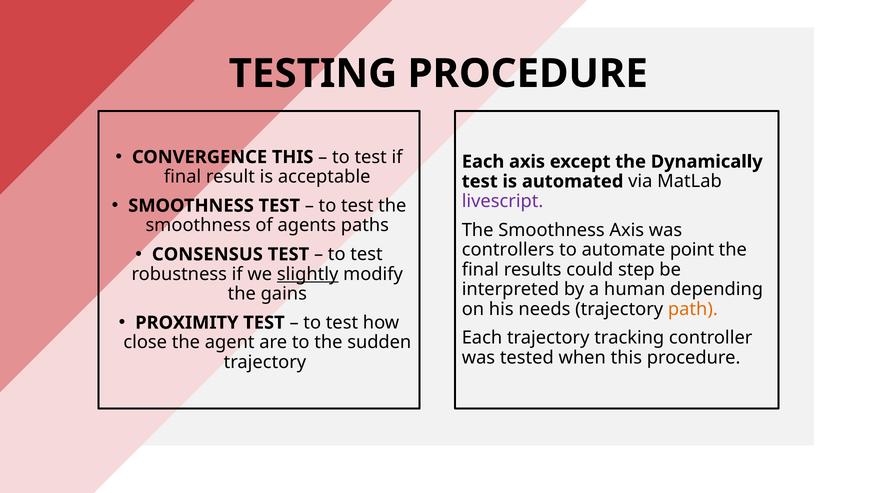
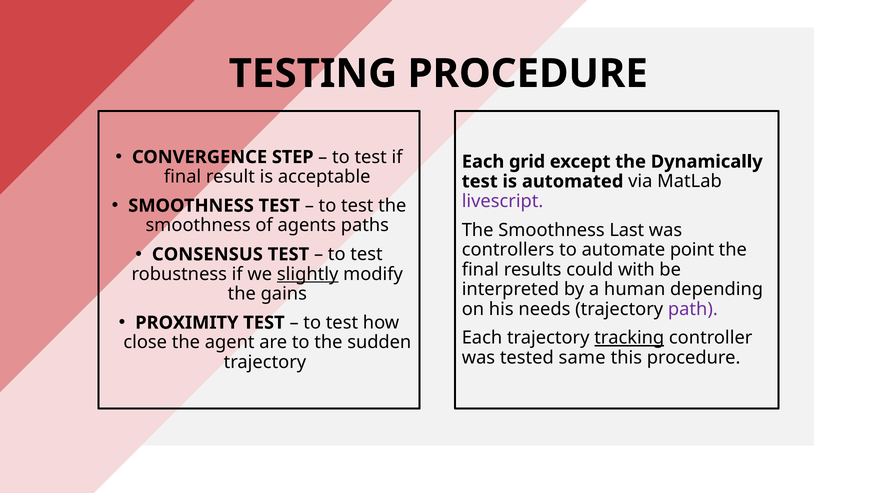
CONVERGENCE THIS: THIS -> STEP
Each axis: axis -> grid
Smoothness Axis: Axis -> Last
step: step -> with
path colour: orange -> purple
tracking underline: none -> present
when: when -> same
